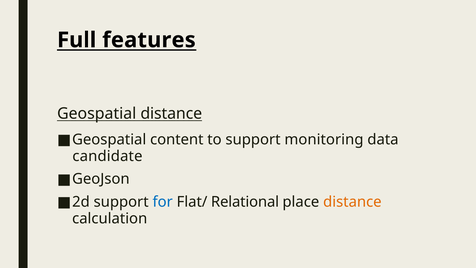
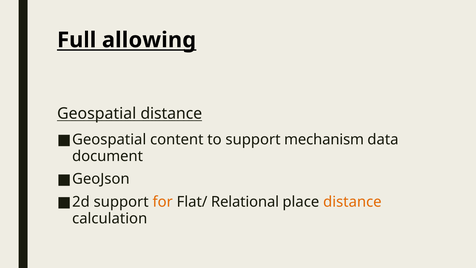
features: features -> allowing
monitoring: monitoring -> mechanism
candidate: candidate -> document
for colour: blue -> orange
